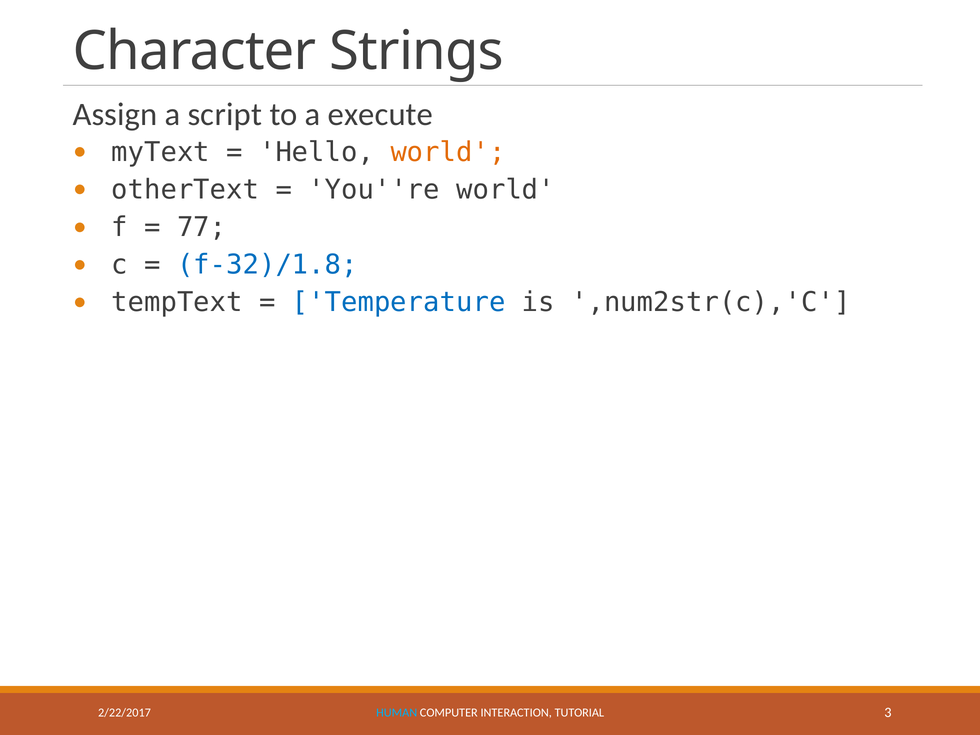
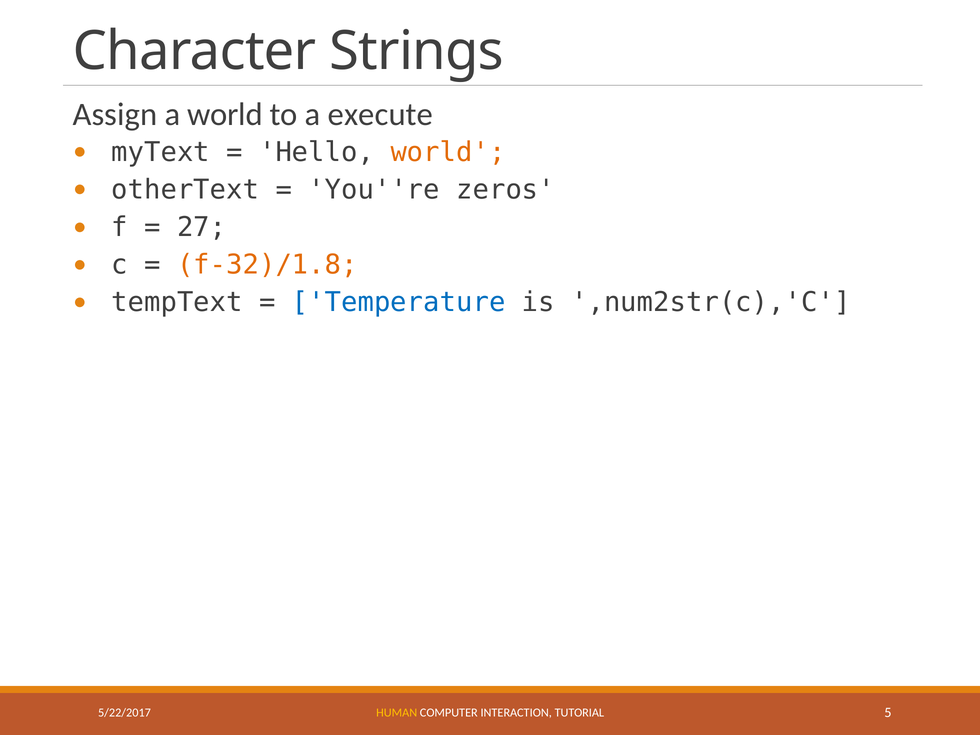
a script: script -> world
You''re world: world -> zeros
77: 77 -> 27
f-32)/1.8 colour: blue -> orange
2/22/2017: 2/22/2017 -> 5/22/2017
HUMAN colour: light blue -> yellow
3: 3 -> 5
